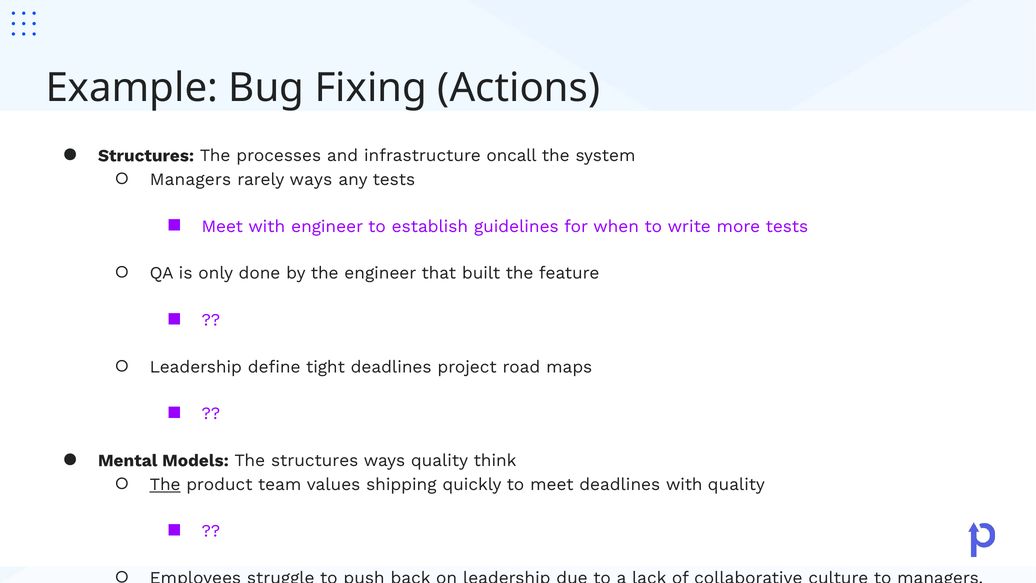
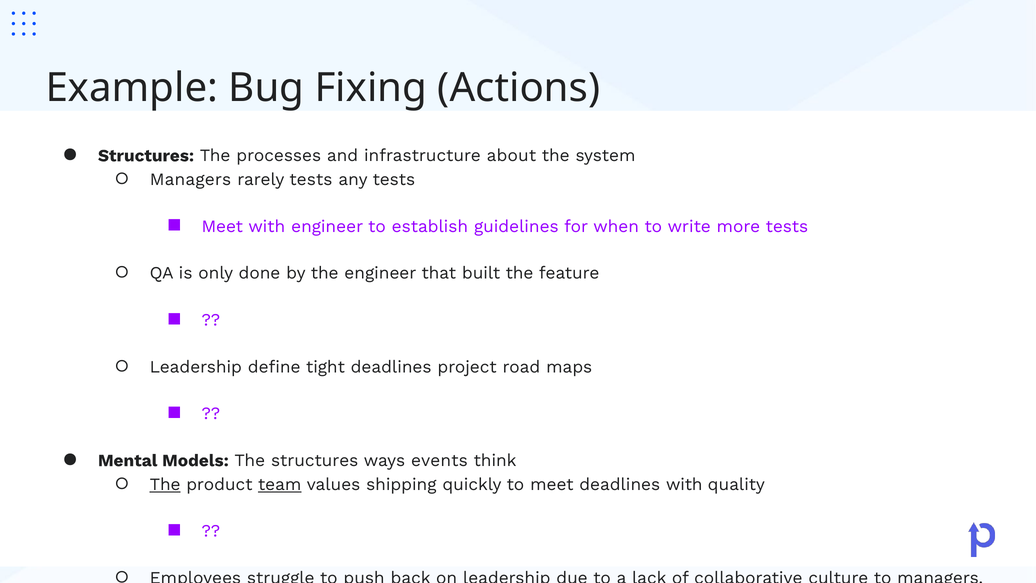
oncall: oncall -> about
rarely ways: ways -> tests
ways quality: quality -> events
team underline: none -> present
